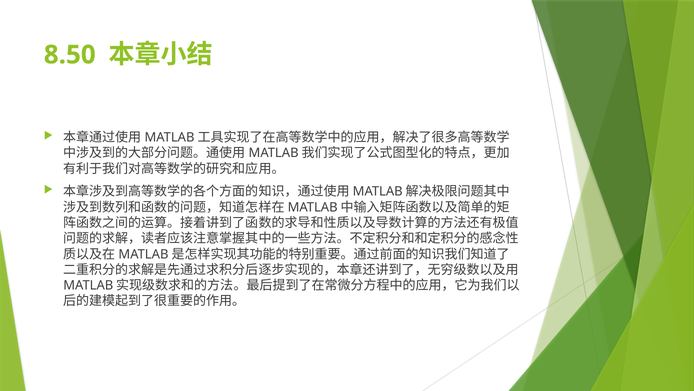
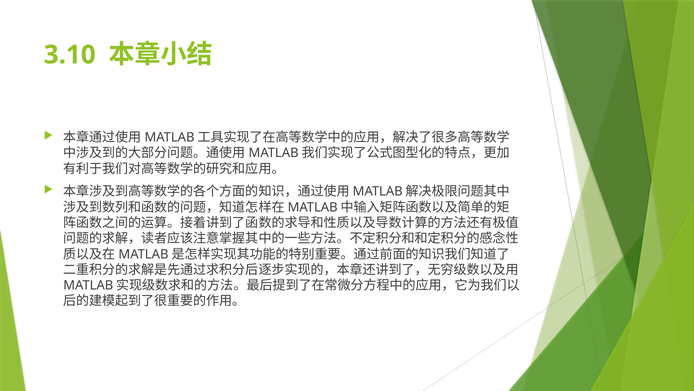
8.50: 8.50 -> 3.10
